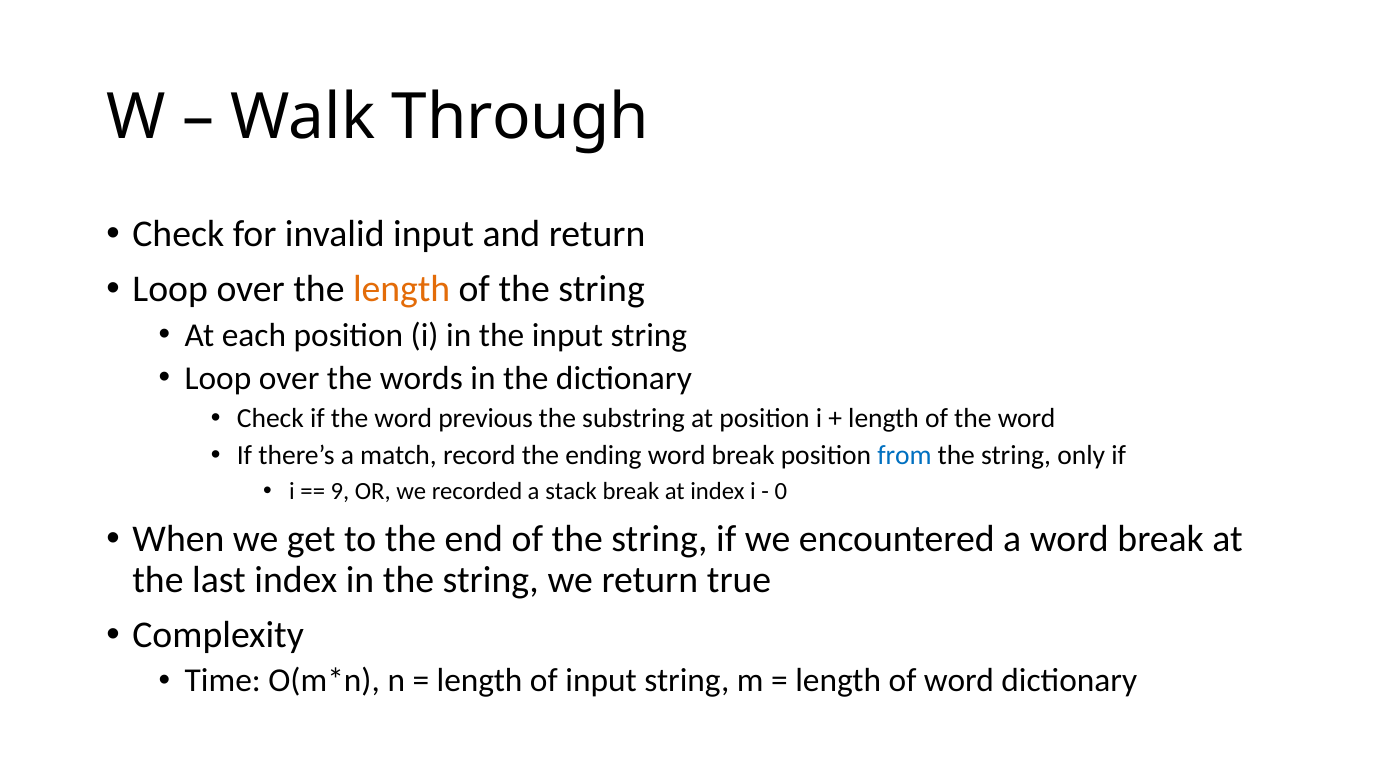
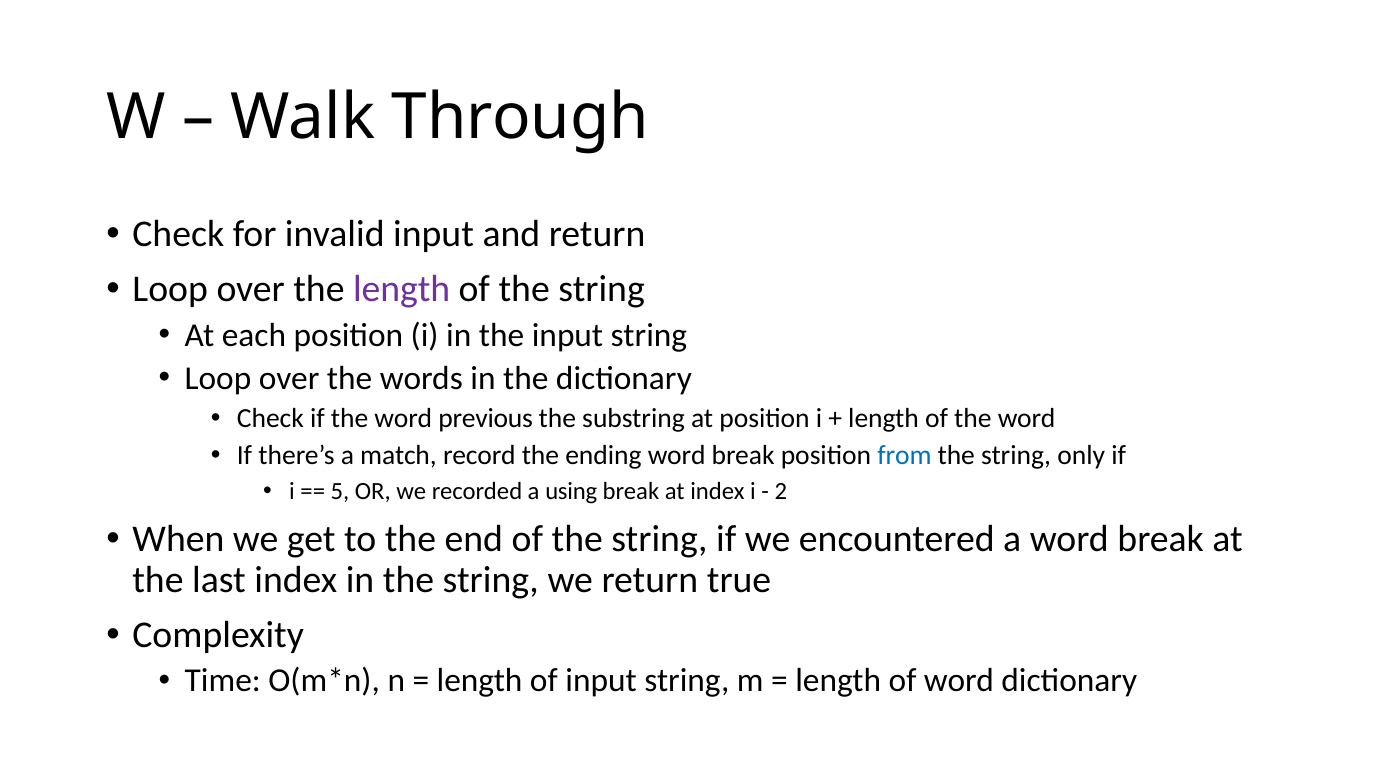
length at (402, 289) colour: orange -> purple
9: 9 -> 5
stack: stack -> using
0: 0 -> 2
